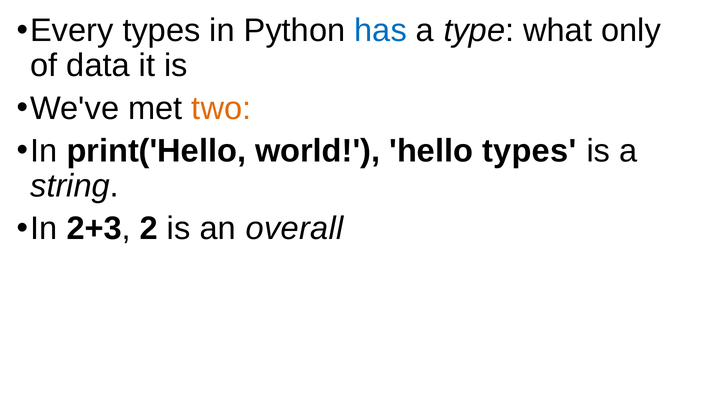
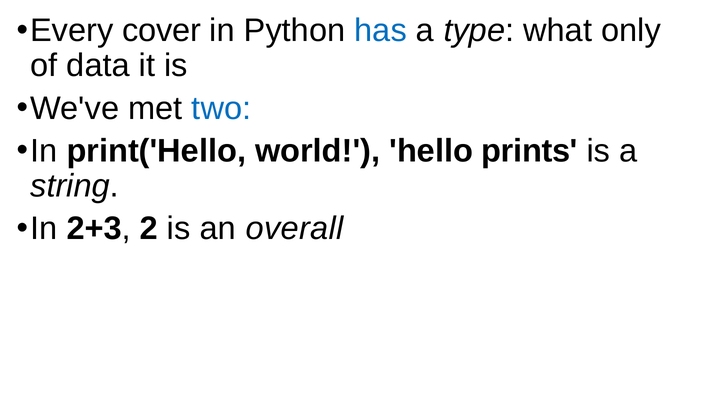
Every types: types -> cover
two colour: orange -> blue
hello types: types -> prints
